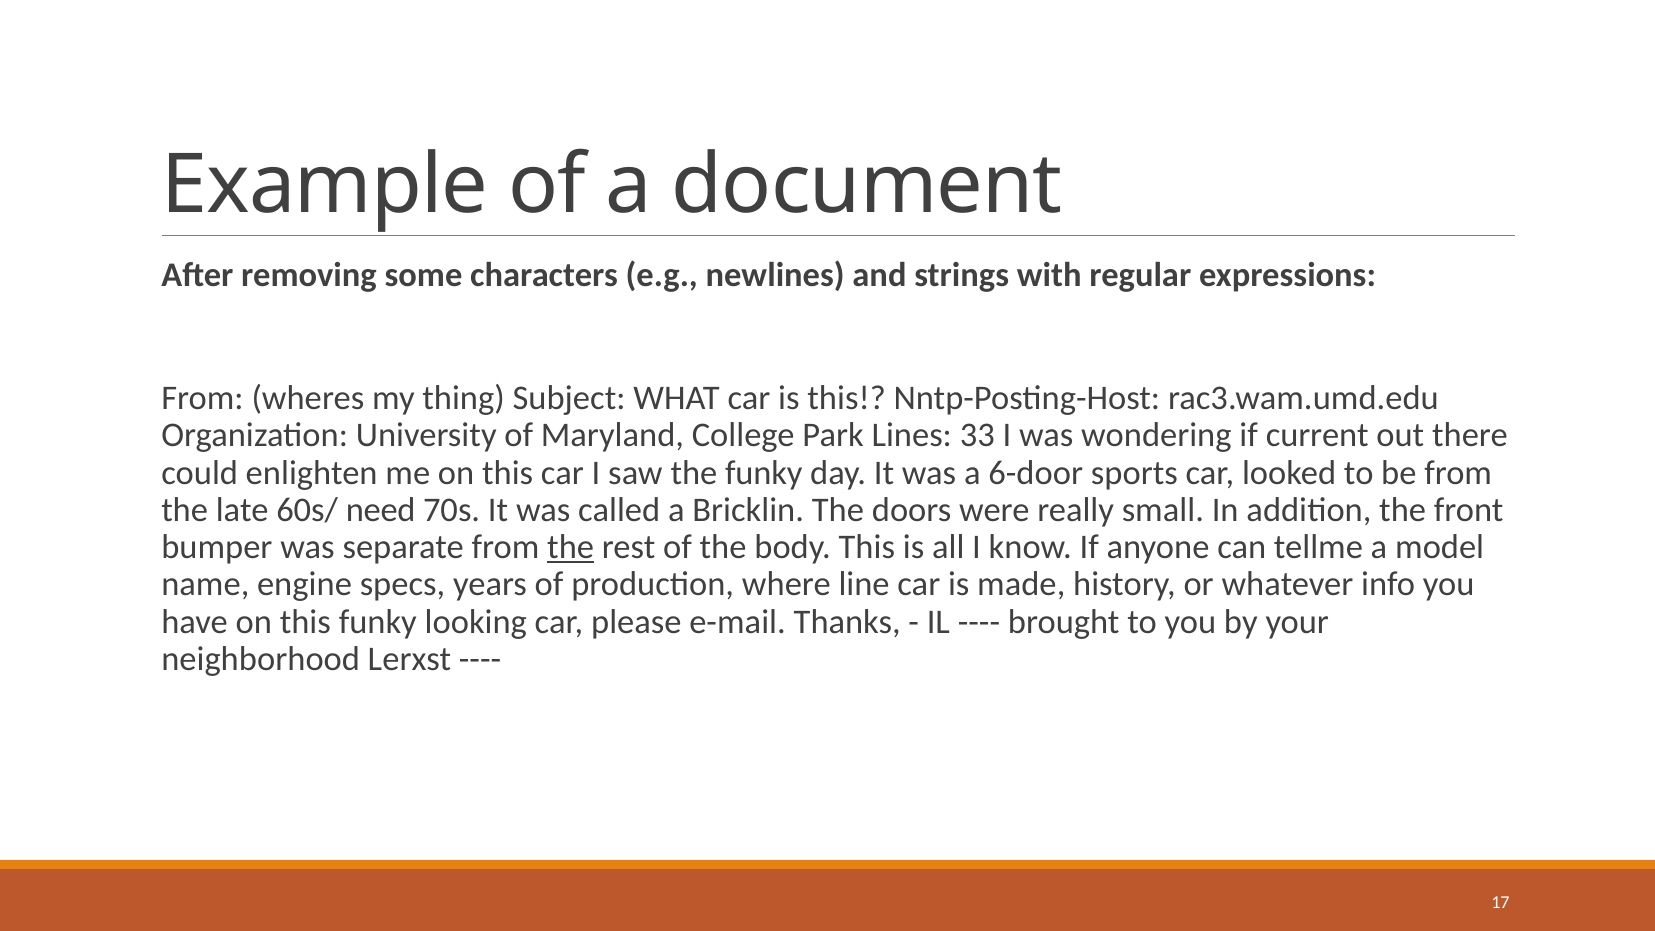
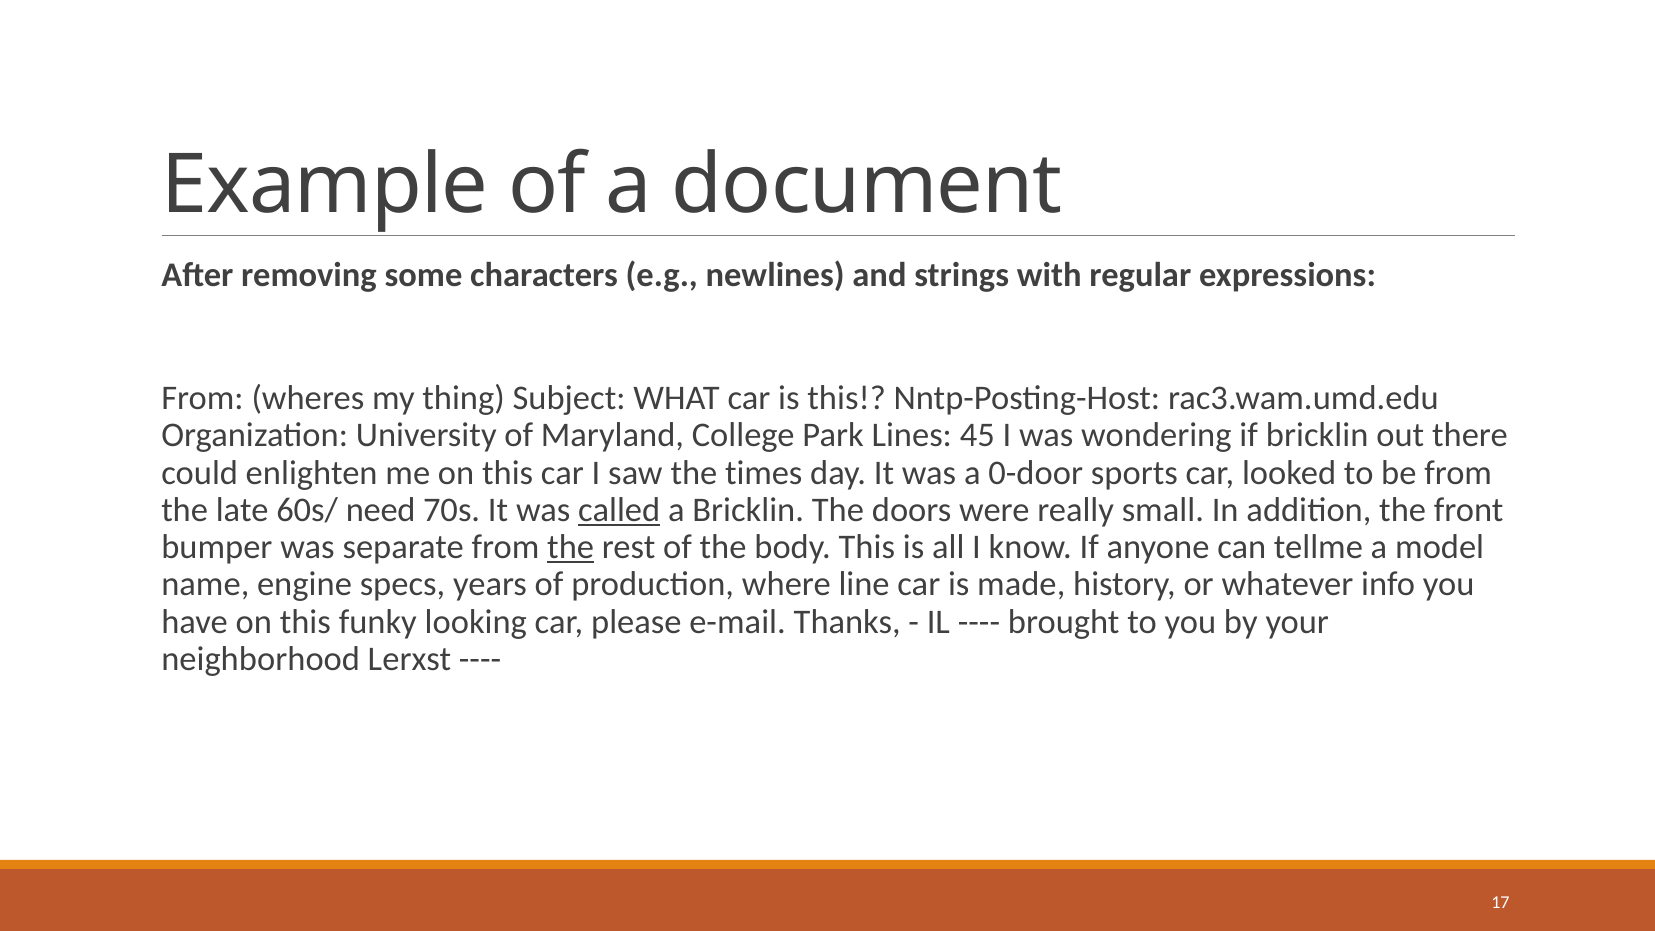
33: 33 -> 45
if current: current -> bricklin
the funky: funky -> times
6-door: 6-door -> 0-door
called underline: none -> present
